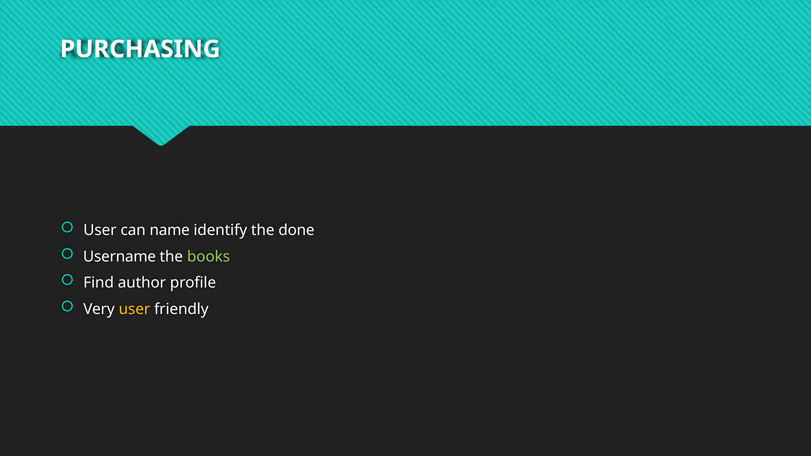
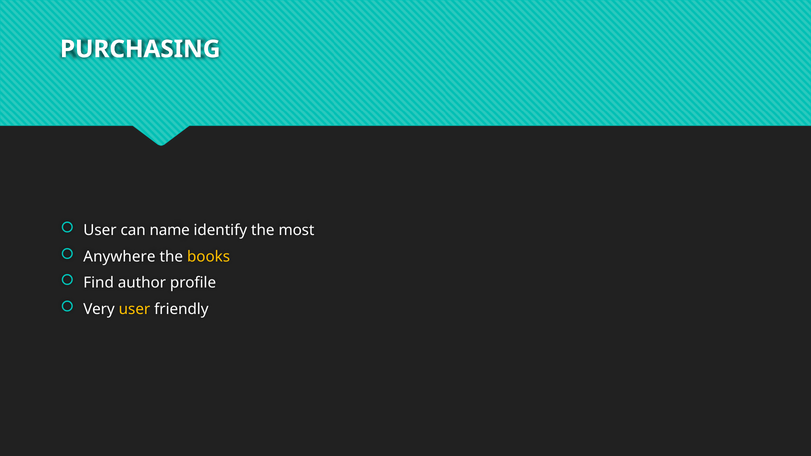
done: done -> most
Username: Username -> Anywhere
books colour: light green -> yellow
